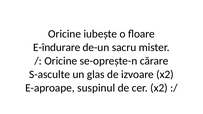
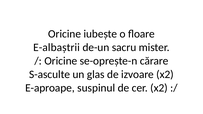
E-îndurare: E-îndurare -> E-albaștrii
